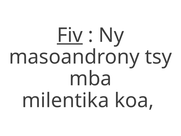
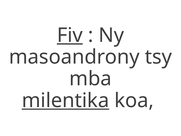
milentika underline: none -> present
